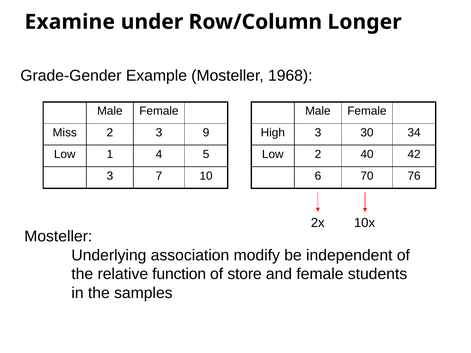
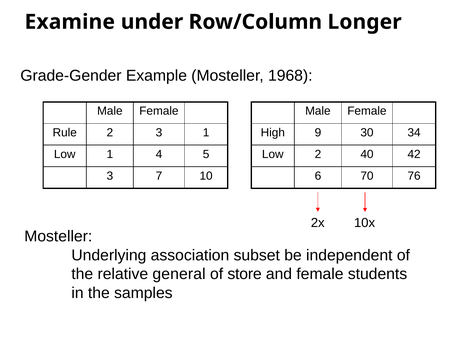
Miss: Miss -> Rule
3 9: 9 -> 1
High 3: 3 -> 9
modify: modify -> subset
function: function -> general
